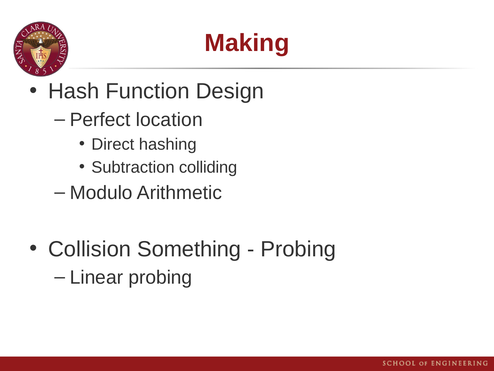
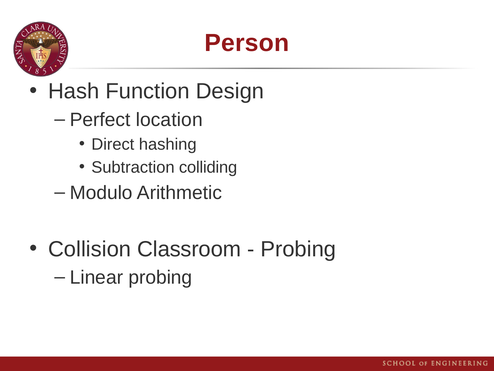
Making: Making -> Person
Something: Something -> Classroom
